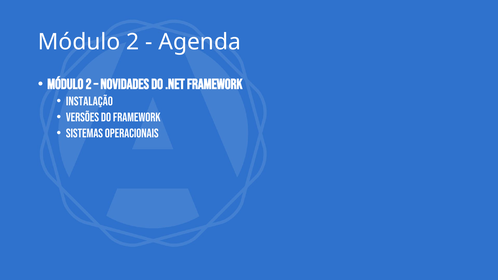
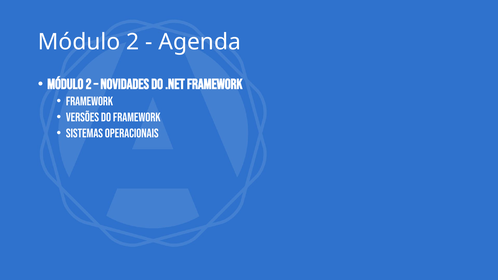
Instalação at (89, 101): Instalação -> Framework
